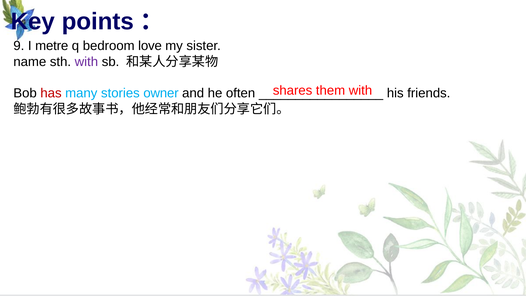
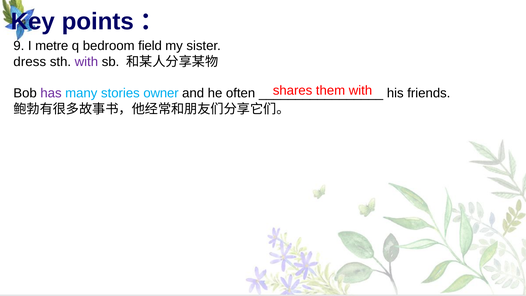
love: love -> field
name: name -> dress
has colour: red -> purple
